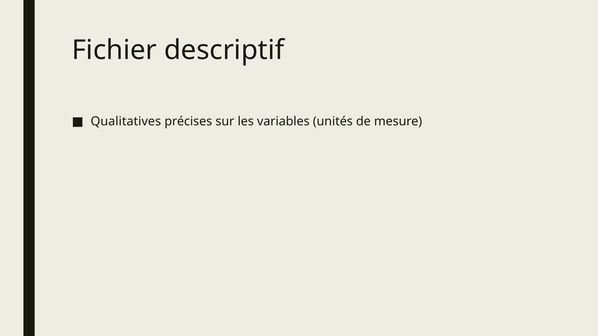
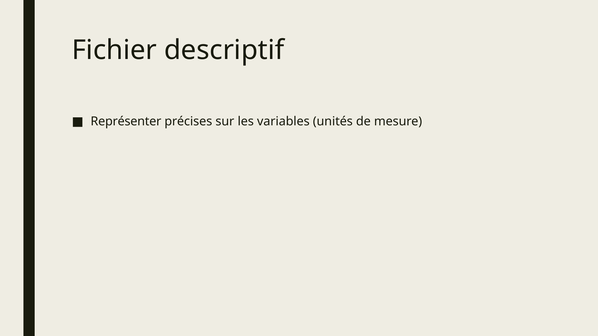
Qualitatives: Qualitatives -> Représenter
